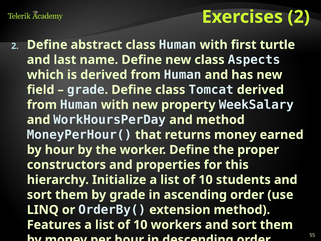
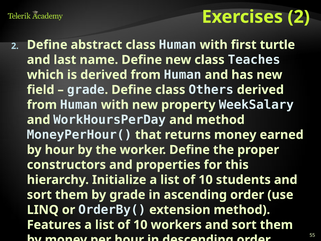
Aspects: Aspects -> Teaches
Tomcat: Tomcat -> Others
